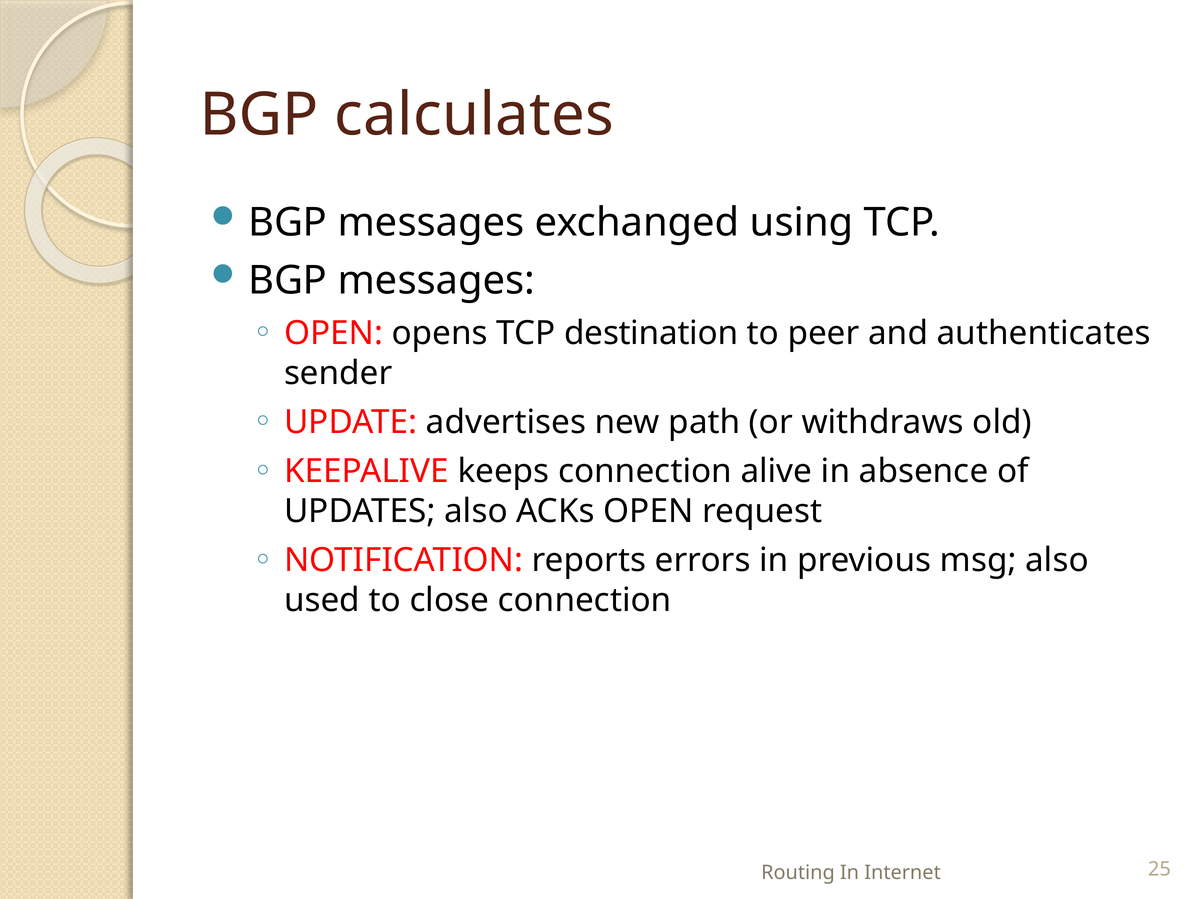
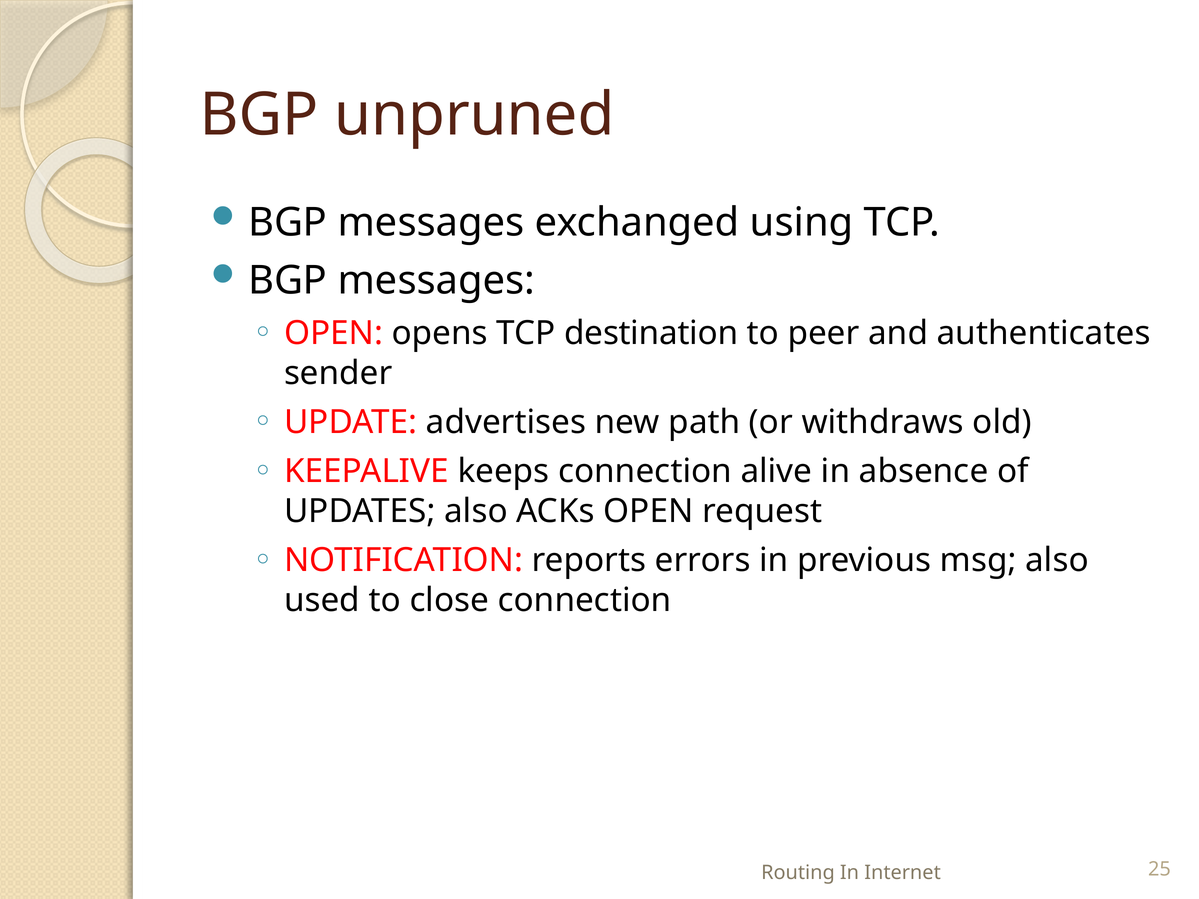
calculates: calculates -> unpruned
